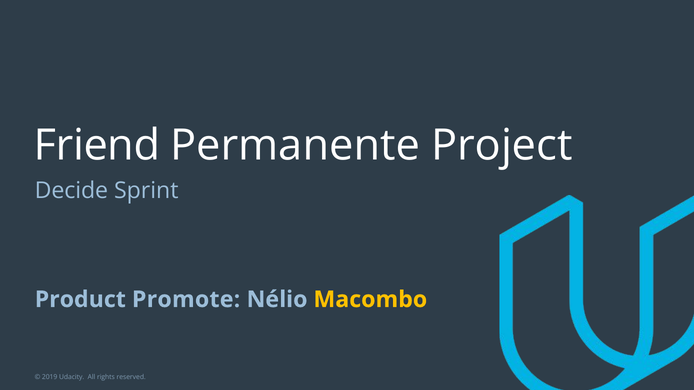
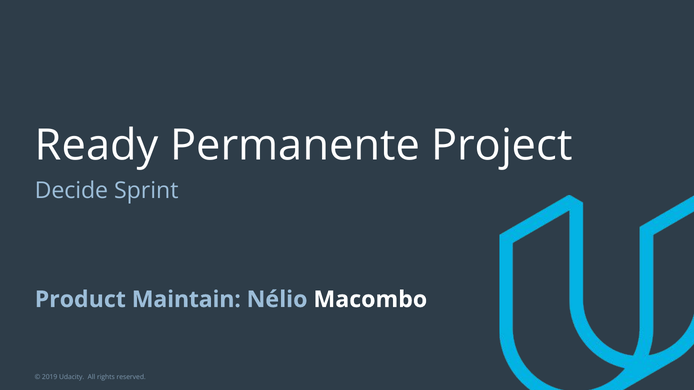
Friend: Friend -> Ready
Promote: Promote -> Maintain
Macombo colour: yellow -> white
